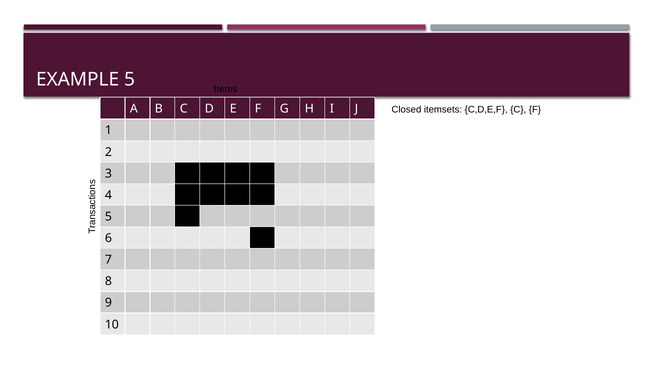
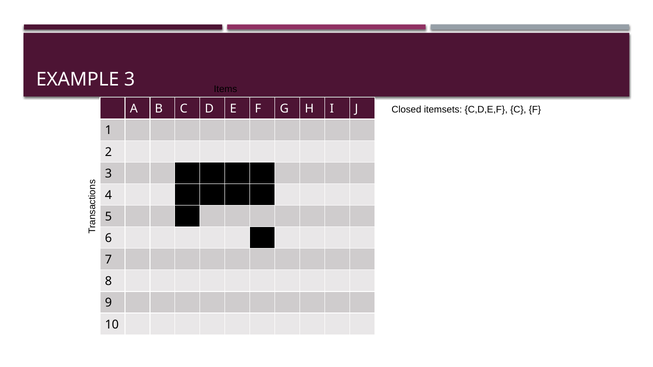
EXAMPLE 5: 5 -> 3
